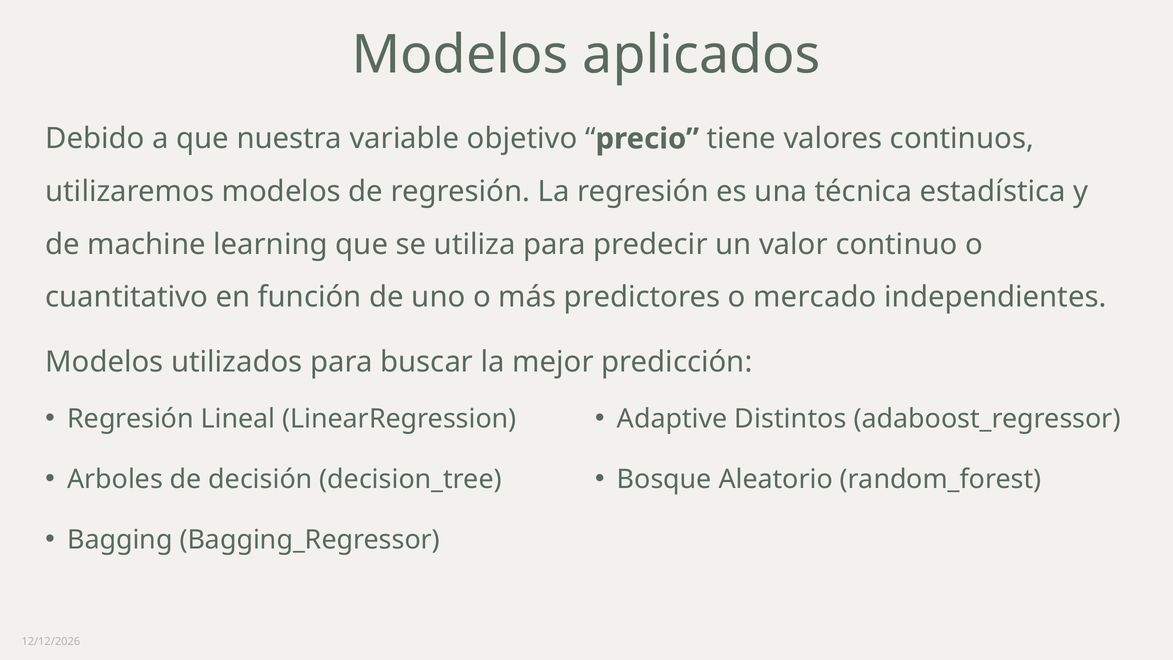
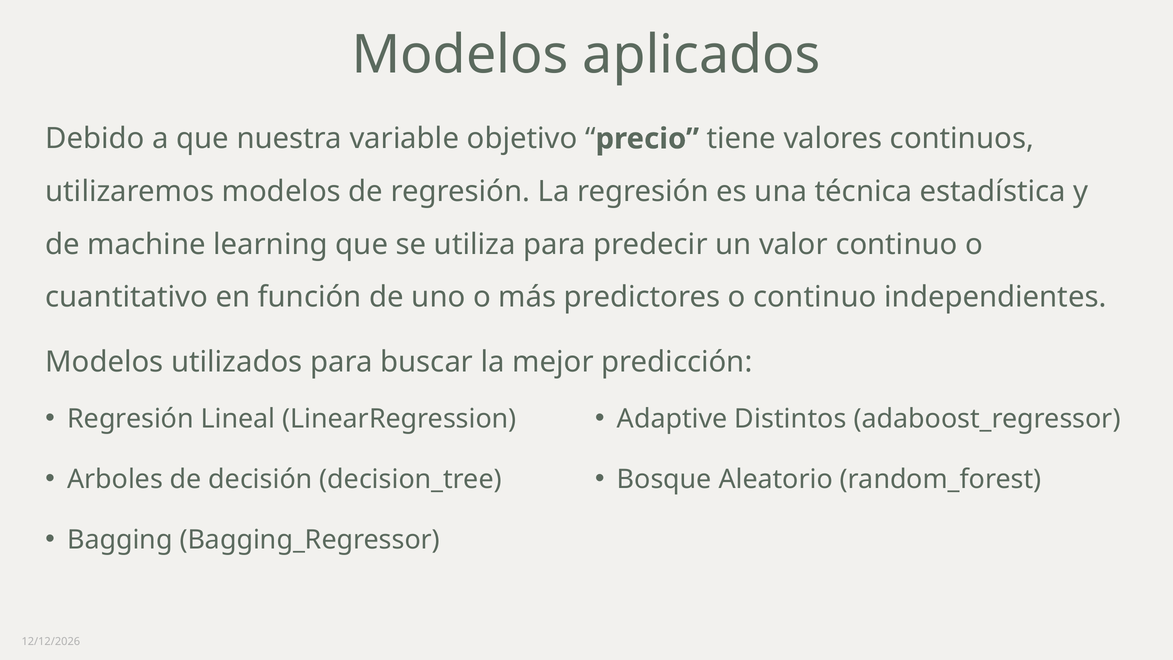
o mercado: mercado -> continuo
